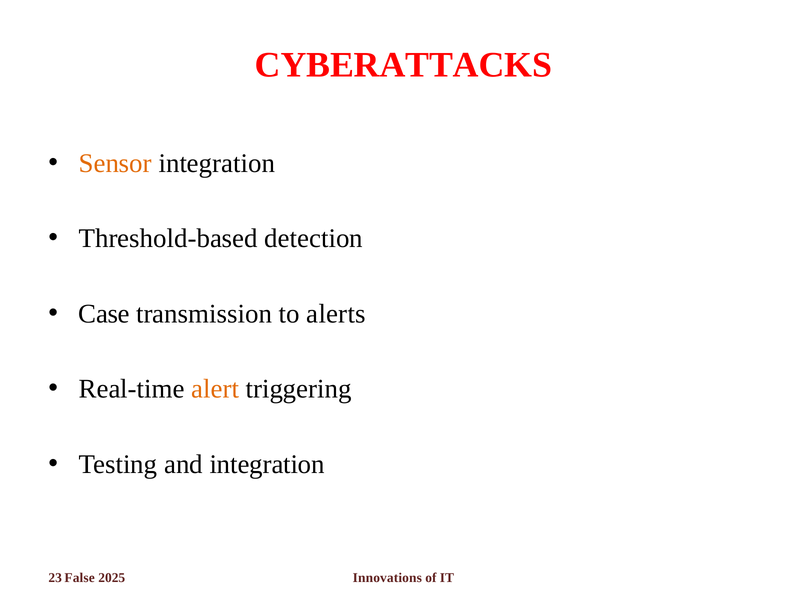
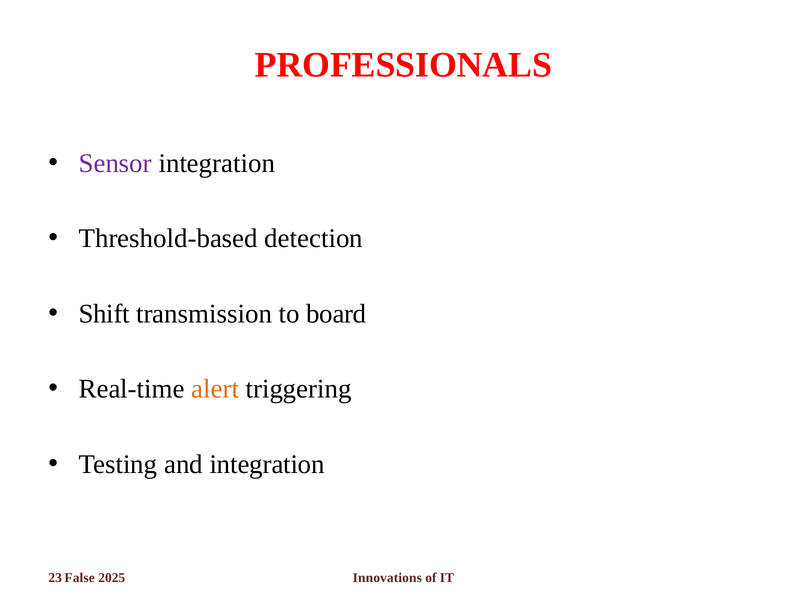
CYBERATTACKS: CYBERATTACKS -> PROFESSIONALS
Sensor colour: orange -> purple
Case: Case -> Shift
alerts: alerts -> board
